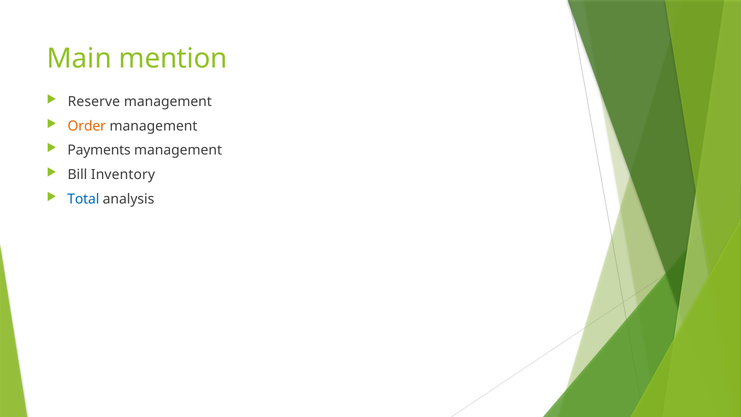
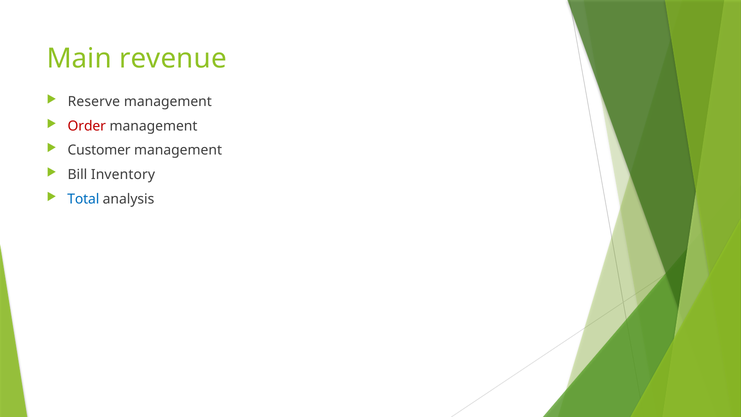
mention: mention -> revenue
Order colour: orange -> red
Payments: Payments -> Customer
